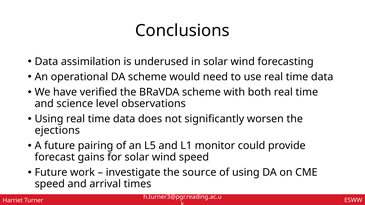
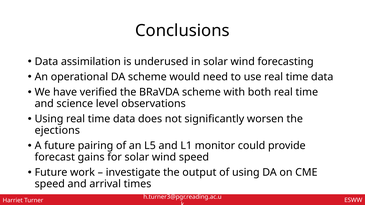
source: source -> output
